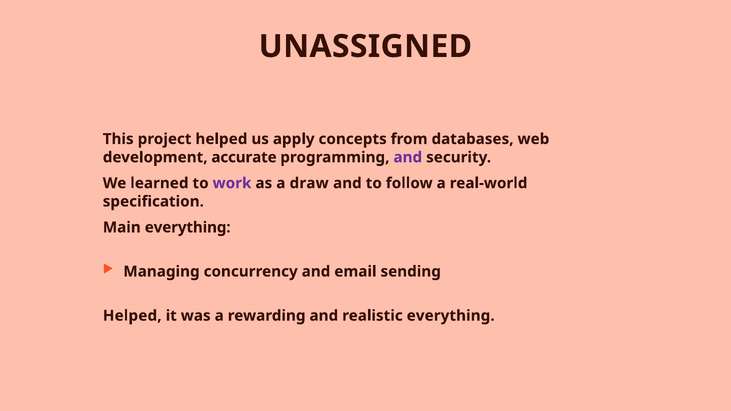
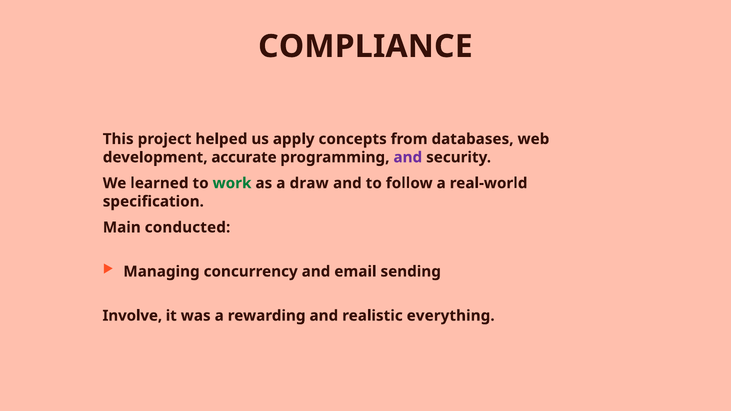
UNASSIGNED: UNASSIGNED -> COMPLIANCE
work colour: purple -> green
Main everything: everything -> conducted
Helped at (132, 316): Helped -> Involve
